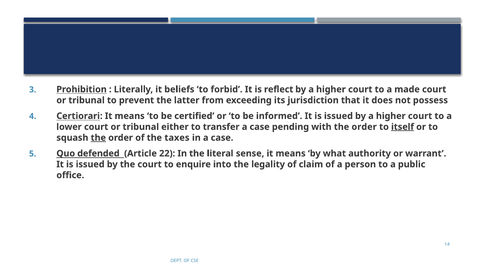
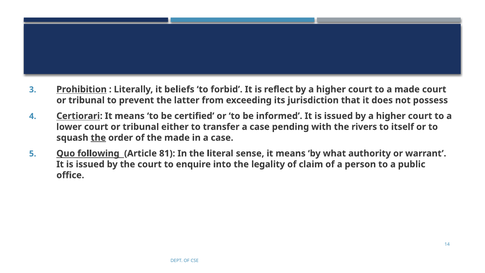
with the order: order -> rivers
itself underline: present -> none
the taxes: taxes -> made
defended: defended -> following
22: 22 -> 81
